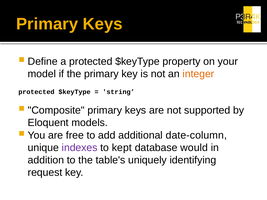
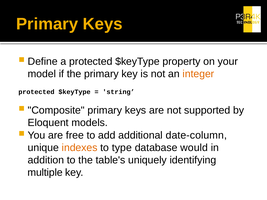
indexes colour: purple -> orange
kept: kept -> type
request: request -> multiple
